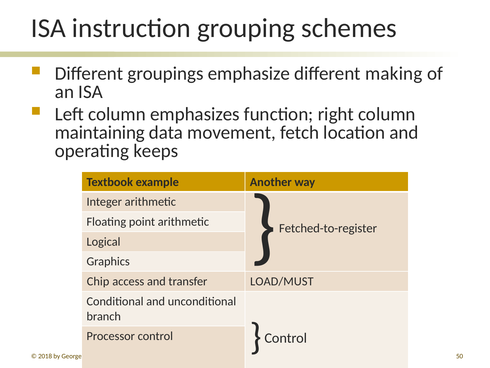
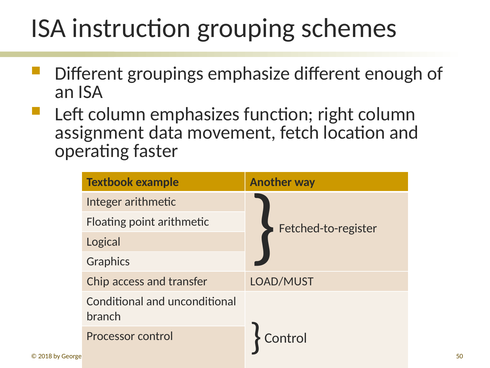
making: making -> enough
maintaining: maintaining -> assignment
keeps: keeps -> faster
